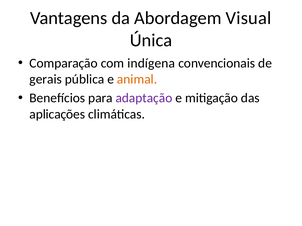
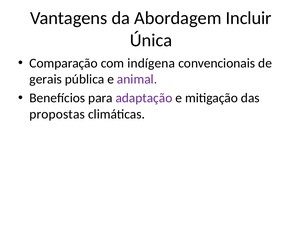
Visual: Visual -> Incluir
animal colour: orange -> purple
aplicações: aplicações -> propostas
